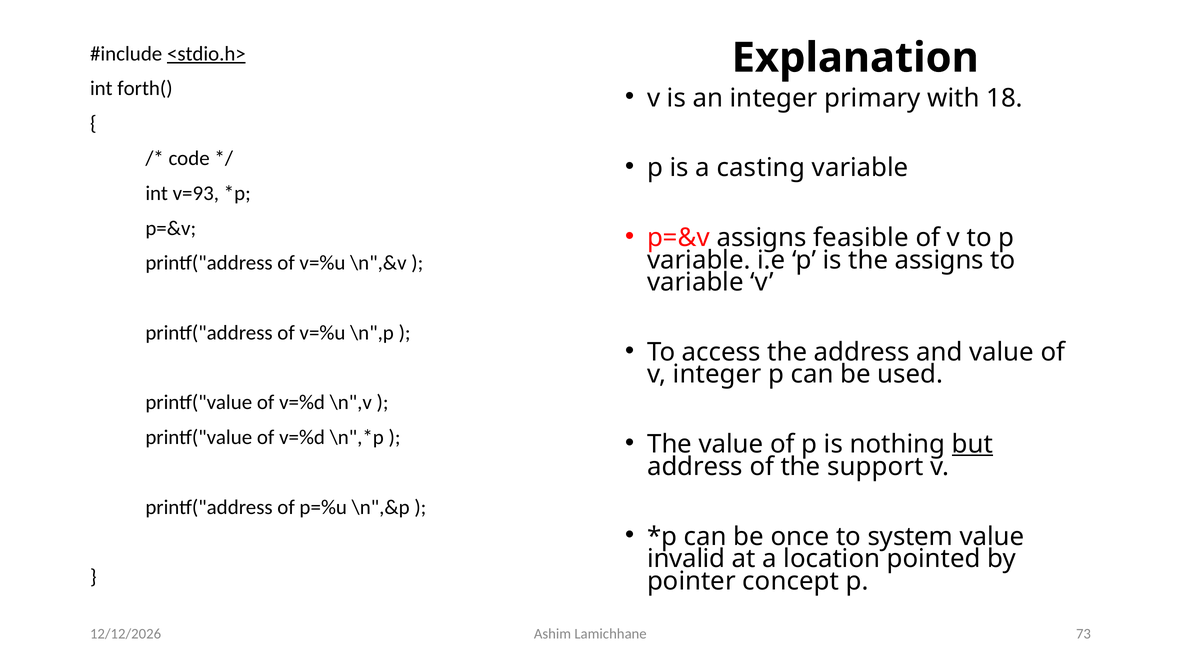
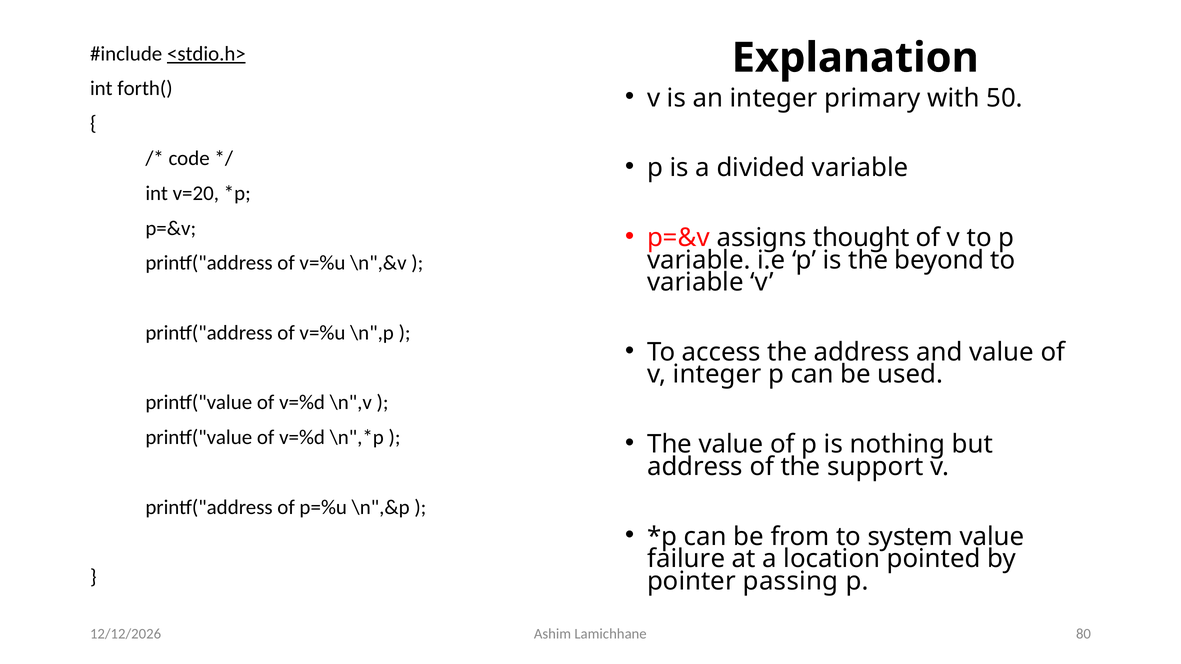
18: 18 -> 50
casting: casting -> divided
v=93: v=93 -> v=20
feasible: feasible -> thought
the assigns: assigns -> beyond
but underline: present -> none
once: once -> from
invalid: invalid -> failure
concept: concept -> passing
73: 73 -> 80
